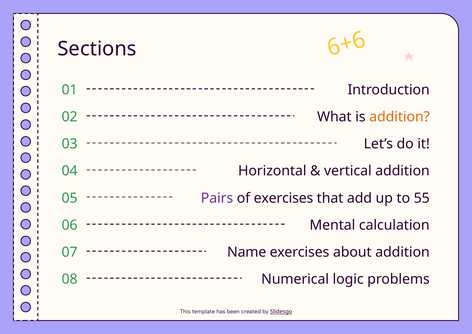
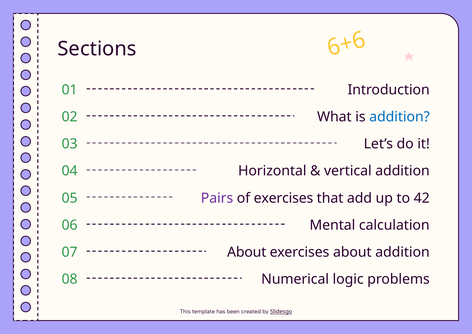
addition at (400, 117) colour: orange -> blue
55: 55 -> 42
07 Name: Name -> About
